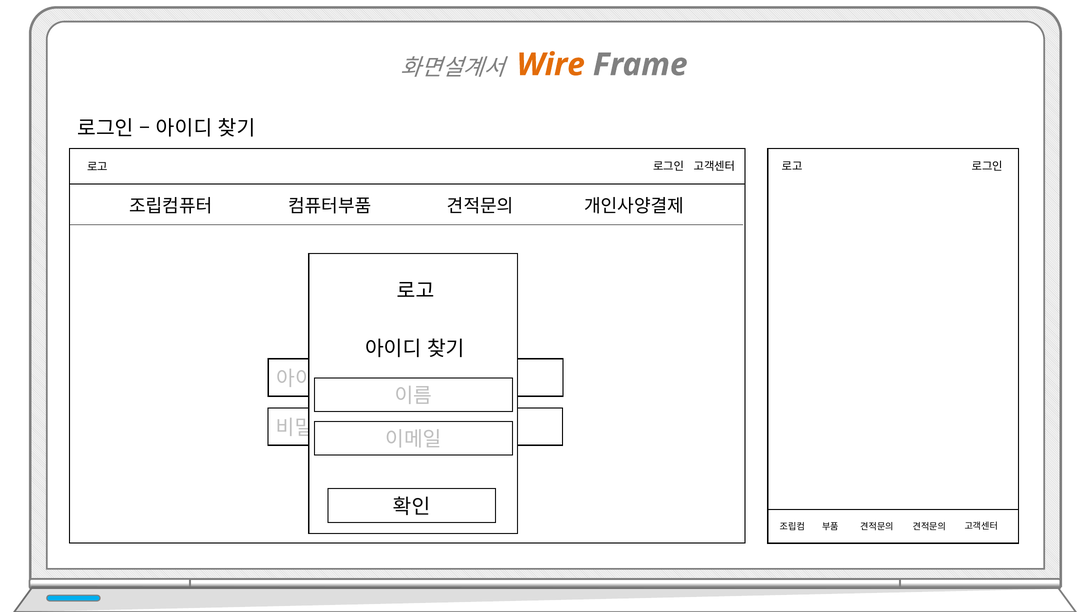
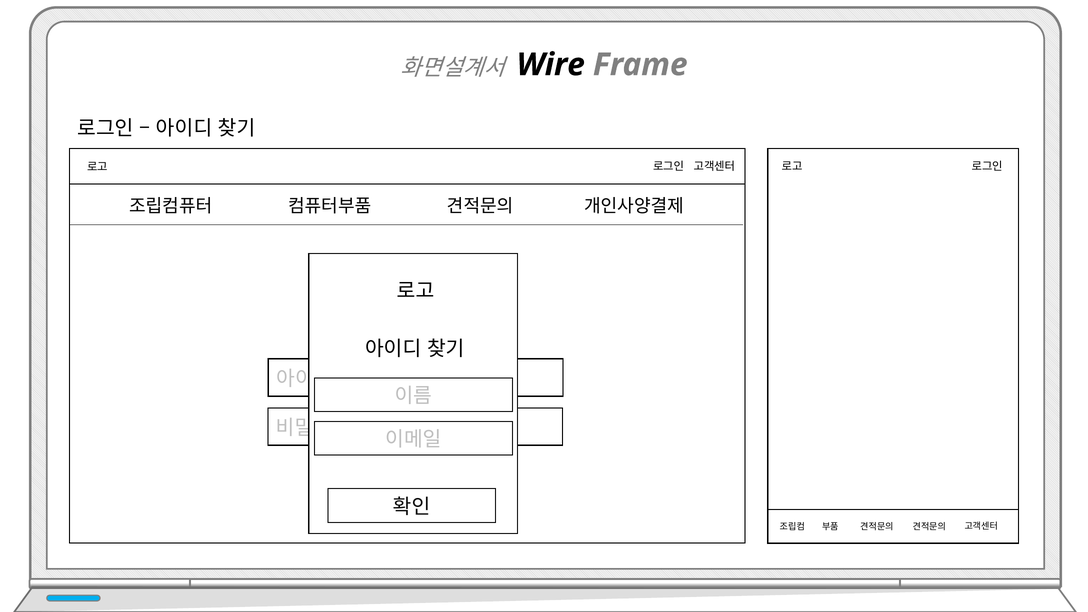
Wire colour: orange -> black
